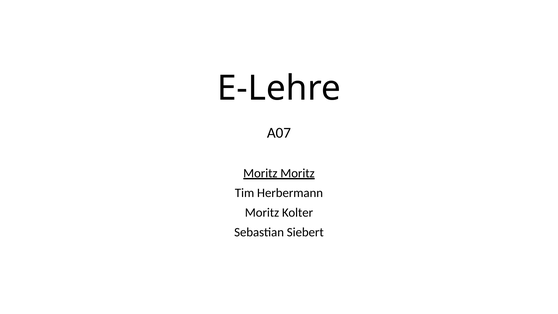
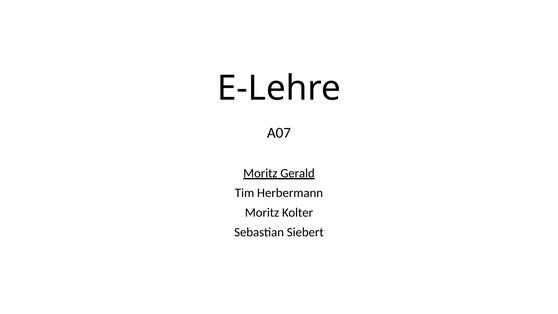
Moritz Moritz: Moritz -> Gerald
